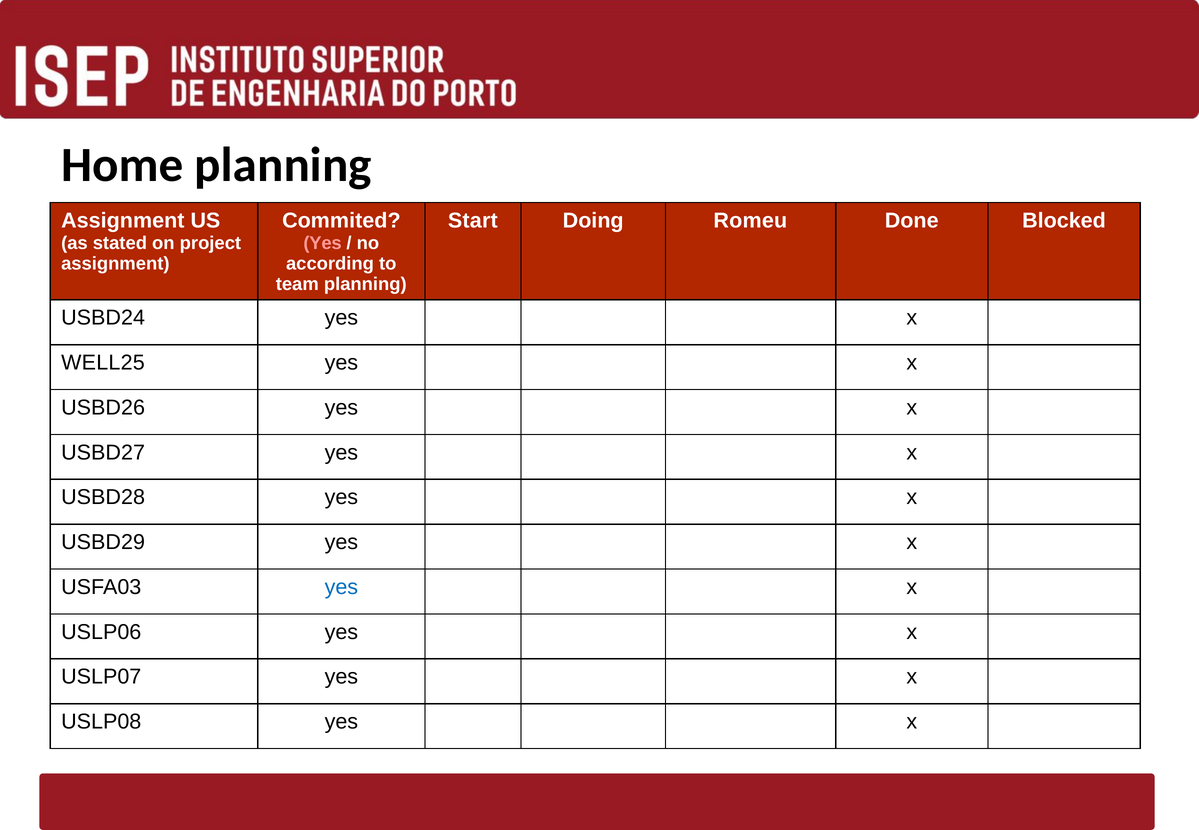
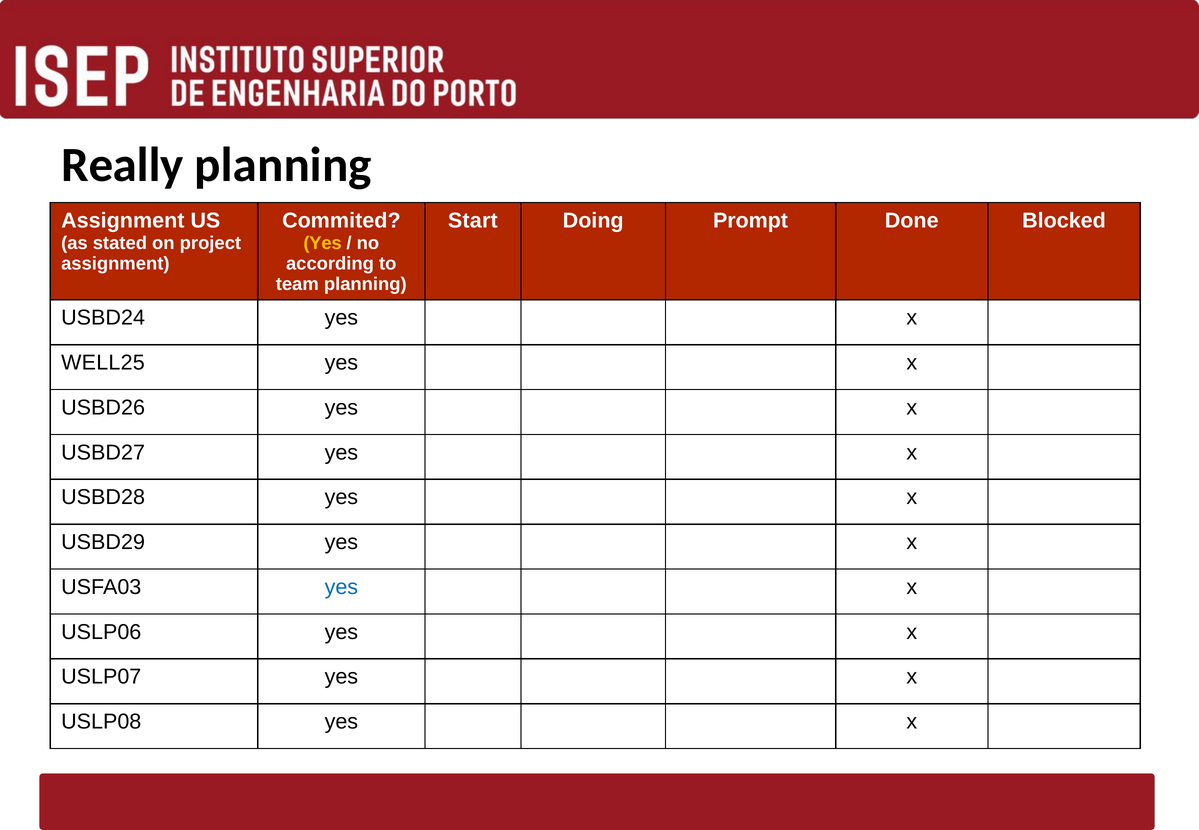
Home: Home -> Really
Romeu: Romeu -> Prompt
Yes at (323, 243) colour: pink -> yellow
